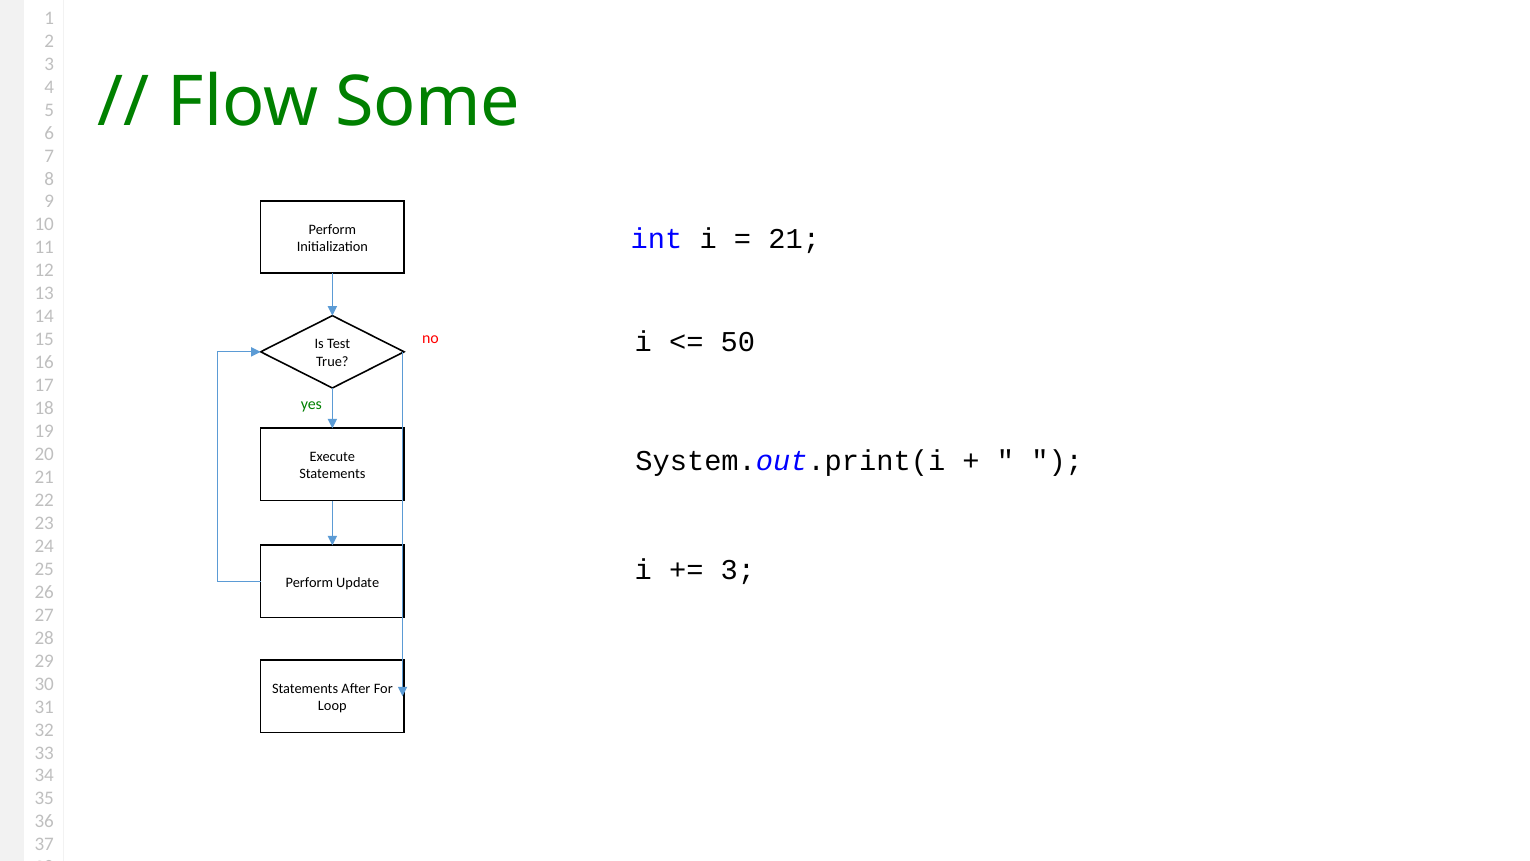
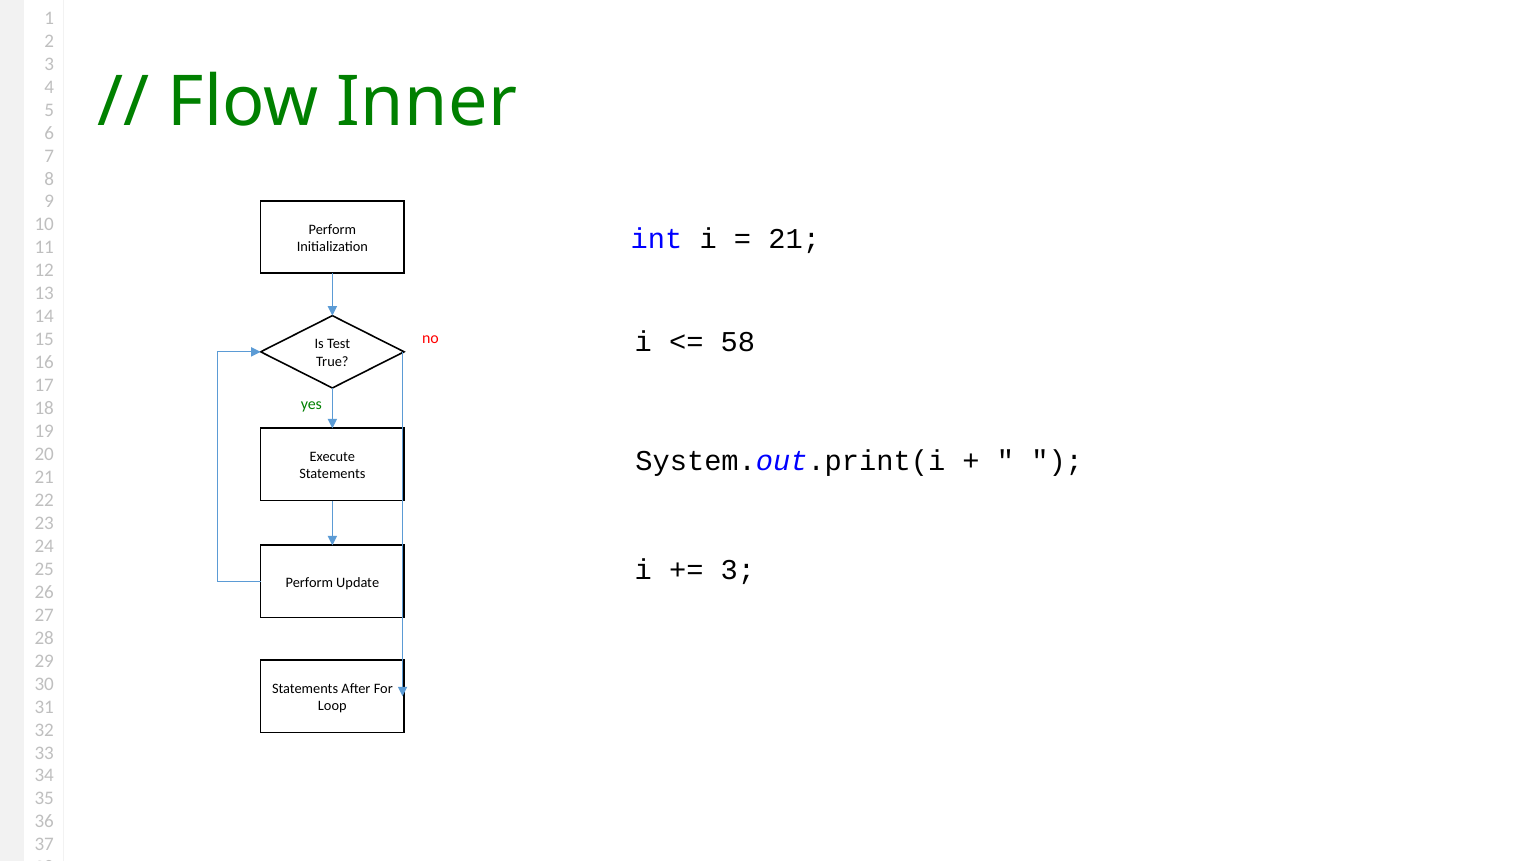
Some: Some -> Inner
50: 50 -> 58
